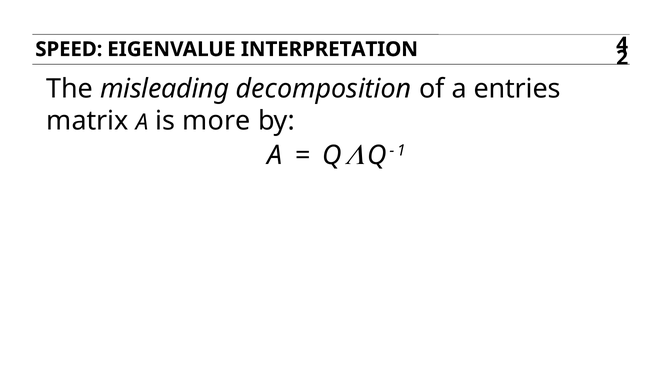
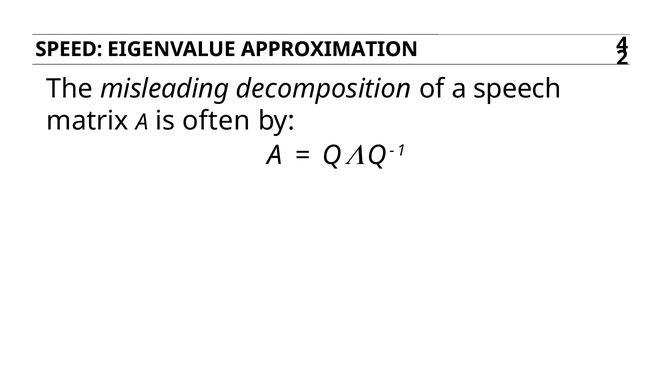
INTERPRETATION: INTERPRETATION -> APPROXIMATION
entries: entries -> speech
more: more -> often
